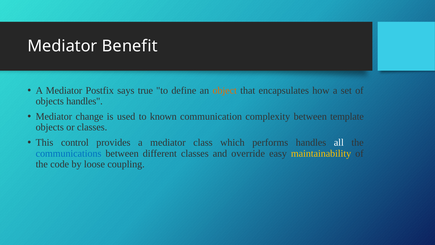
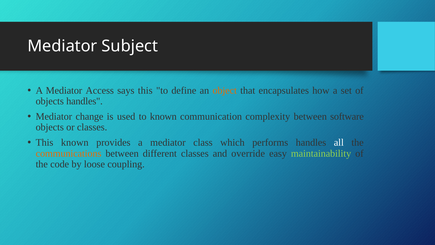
Benefit: Benefit -> Subject
Postfix: Postfix -> Access
says true: true -> this
template: template -> software
This control: control -> known
communications colour: blue -> orange
maintainability colour: yellow -> light green
